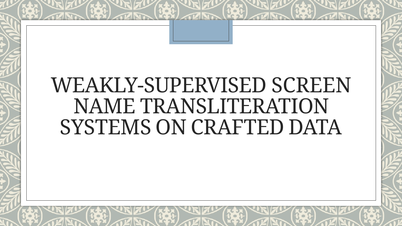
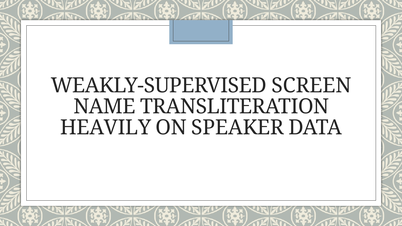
SYSTEMS: SYSTEMS -> HEAVILY
CRAFTED: CRAFTED -> SPEAKER
